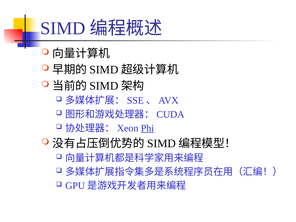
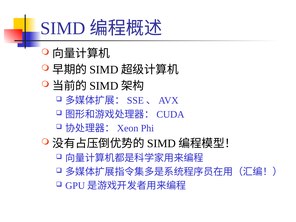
Phi underline: present -> none
